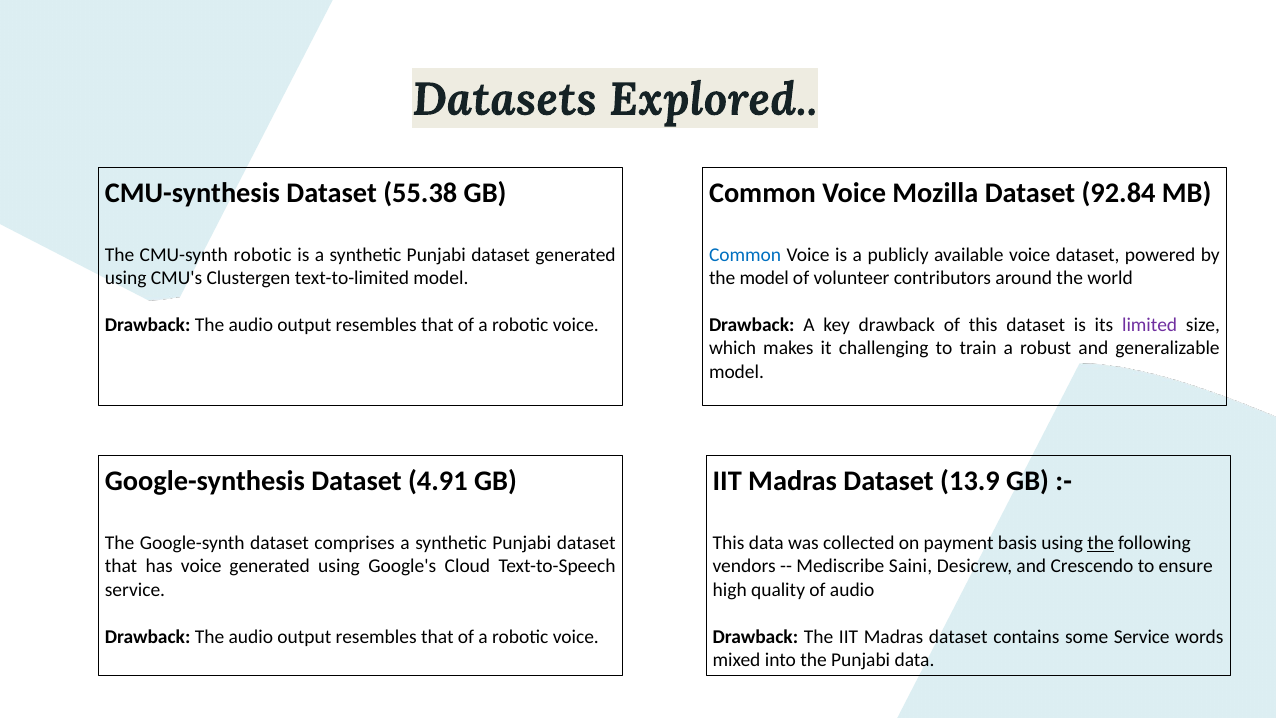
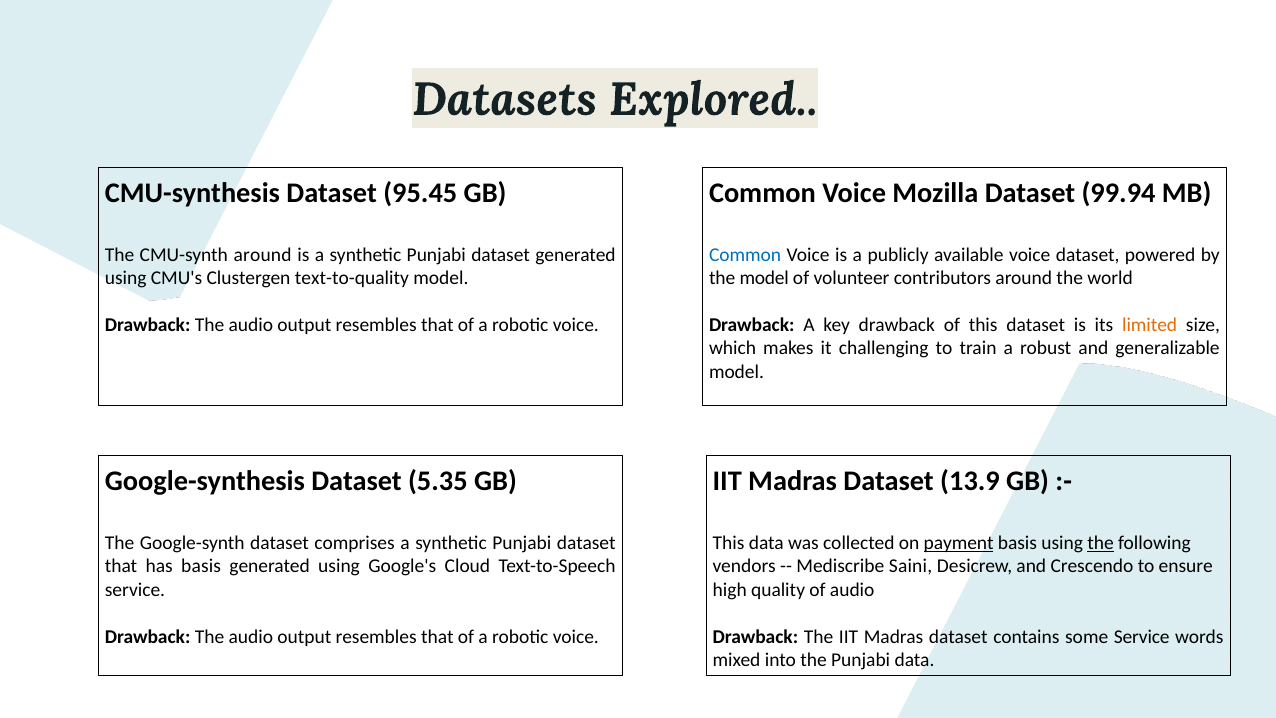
55.38: 55.38 -> 95.45
92.84: 92.84 -> 99.94
CMU-synth robotic: robotic -> around
text-to-limited: text-to-limited -> text-to-quality
limited colour: purple -> orange
4.91: 4.91 -> 5.35
payment underline: none -> present
has voice: voice -> basis
